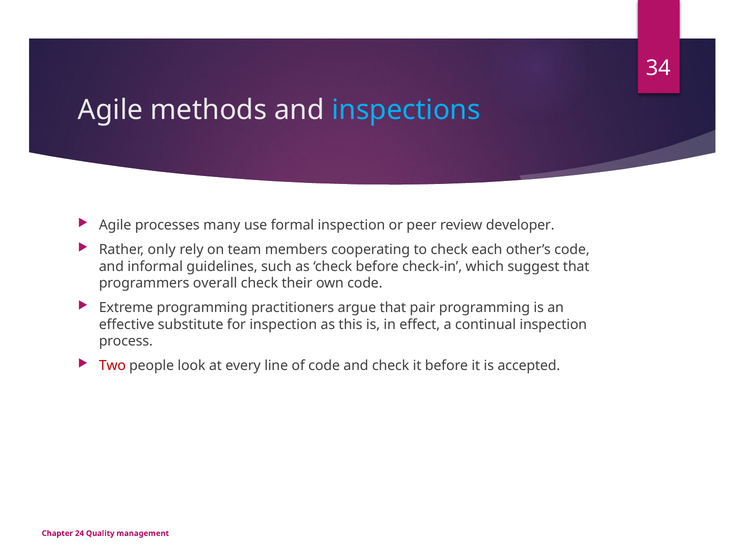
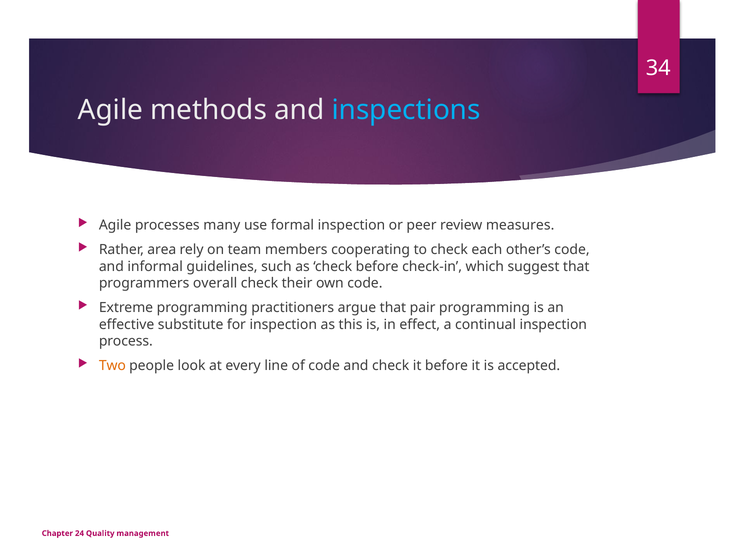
developer: developer -> measures
only: only -> area
Two colour: red -> orange
